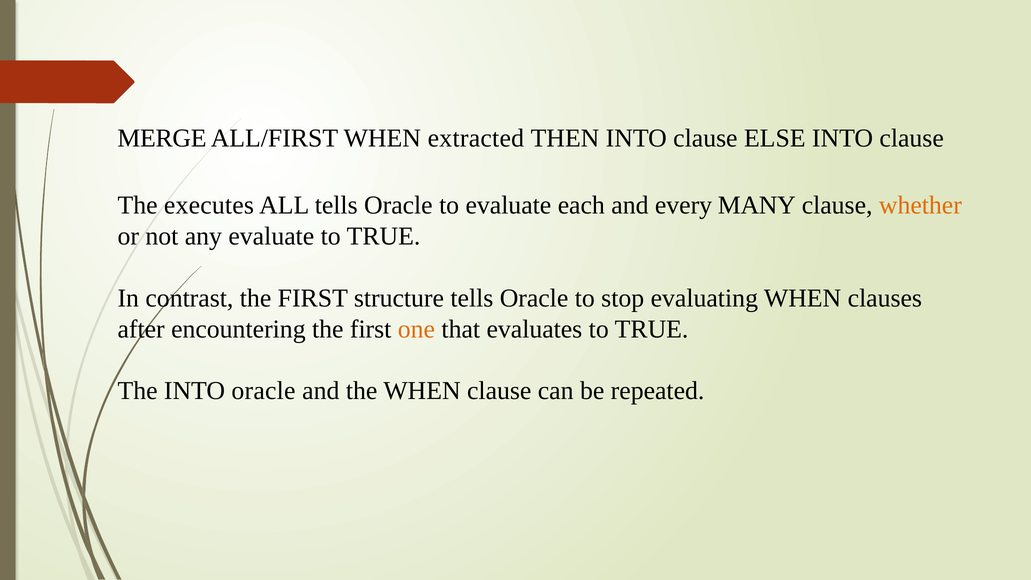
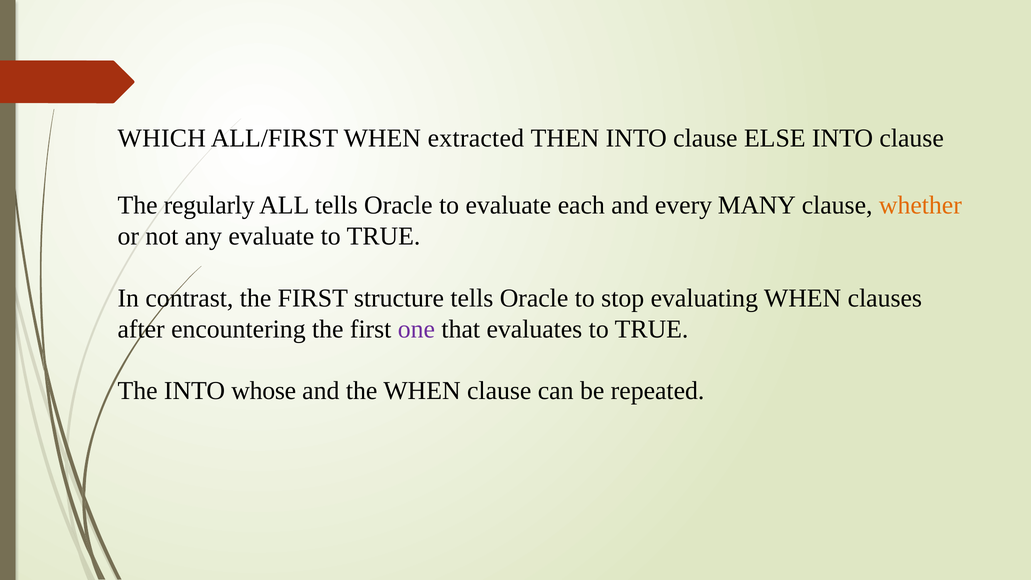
MERGE: MERGE -> WHICH
executes: executes -> regularly
one colour: orange -> purple
INTO oracle: oracle -> whose
